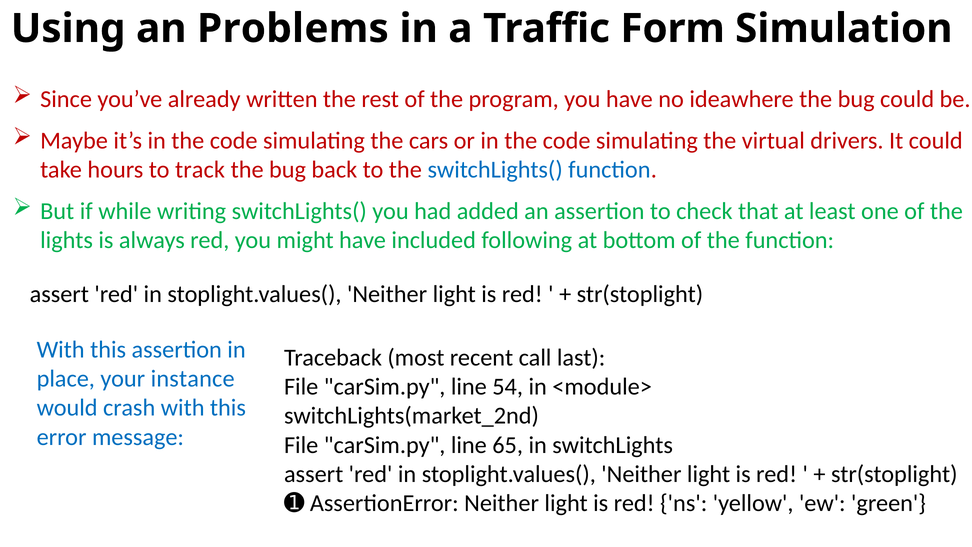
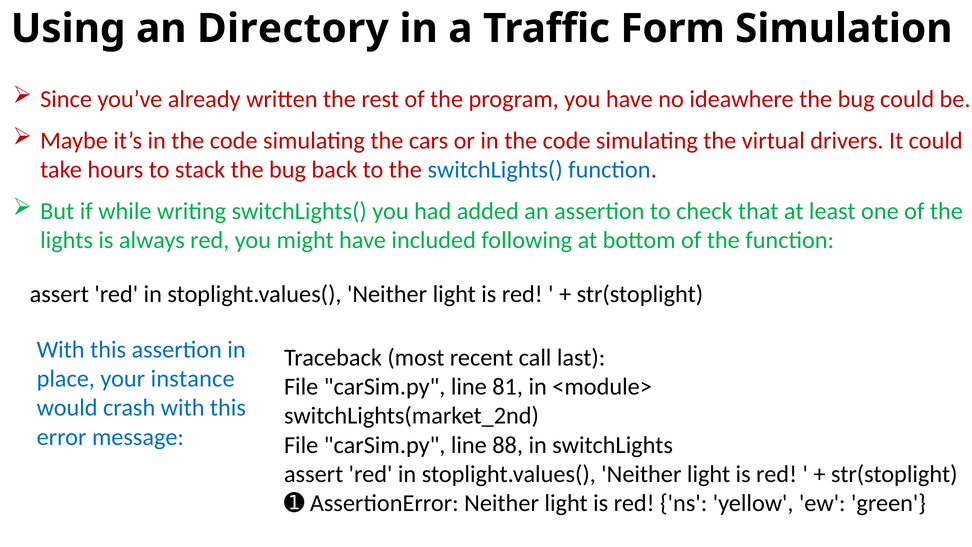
Problems: Problems -> Directory
track: track -> stack
54: 54 -> 81
65: 65 -> 88
